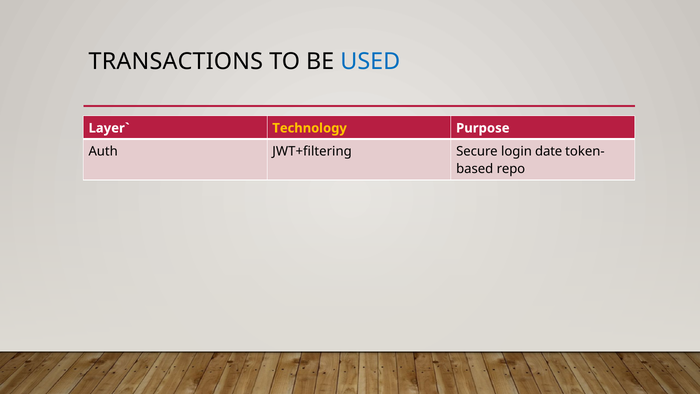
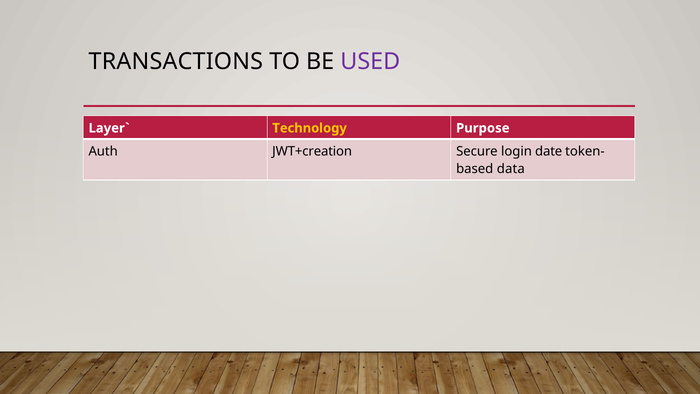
USED colour: blue -> purple
JWT+filtering: JWT+filtering -> JWT+creation
repo: repo -> data
